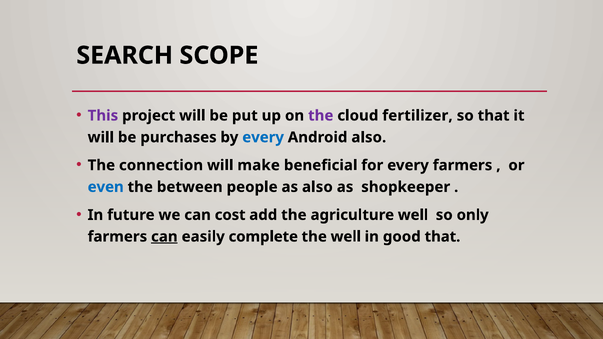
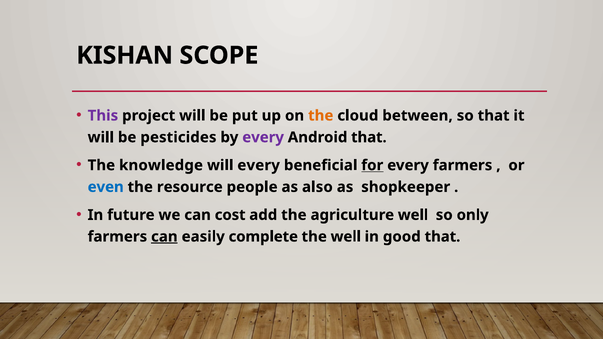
SEARCH: SEARCH -> KISHAN
the at (321, 116) colour: purple -> orange
fertilizer: fertilizer -> between
purchases: purchases -> pesticides
every at (263, 137) colour: blue -> purple
Android also: also -> that
connection: connection -> knowledge
will make: make -> every
for underline: none -> present
between: between -> resource
